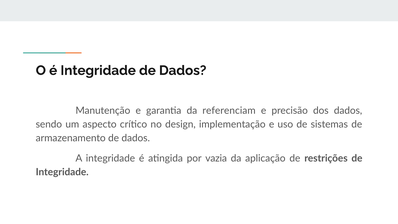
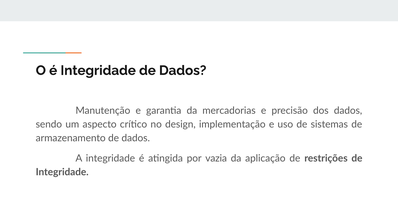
referenciam: referenciam -> mercadorias
